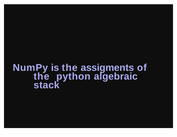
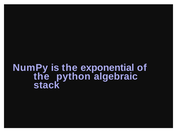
assigments: assigments -> exponential
